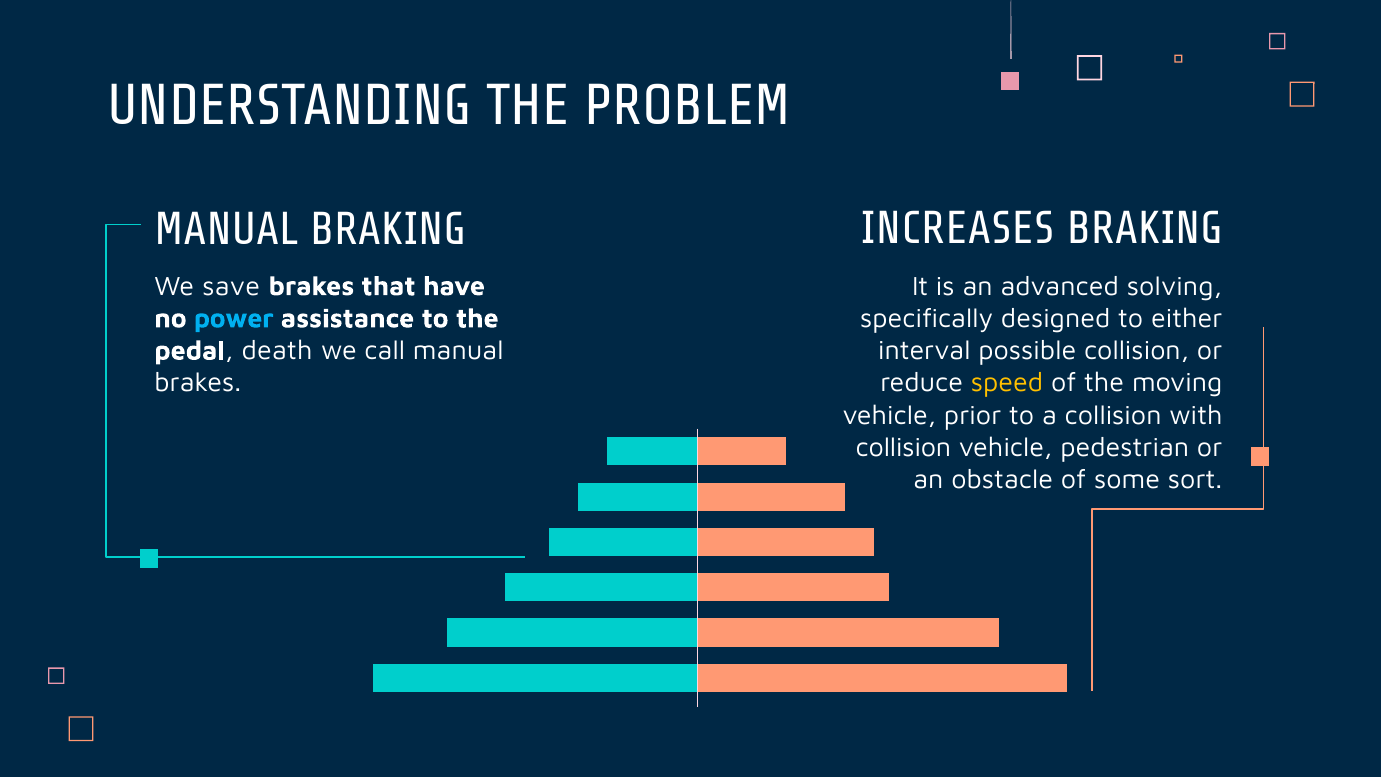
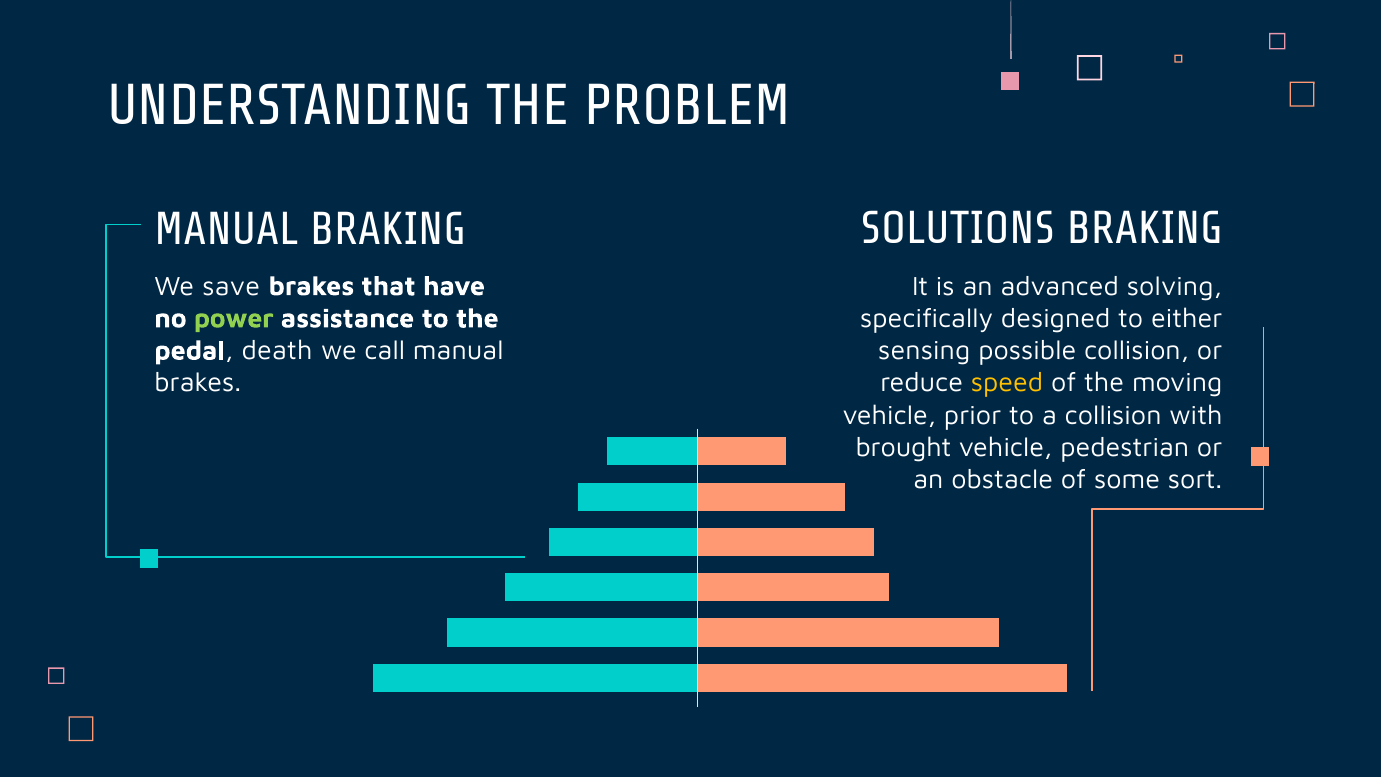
INCREASES: INCREASES -> SOLUTIONS
power colour: light blue -> light green
interval: interval -> sensing
collision at (903, 447): collision -> brought
